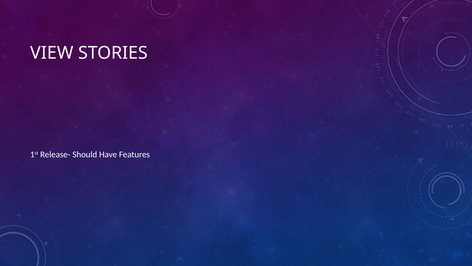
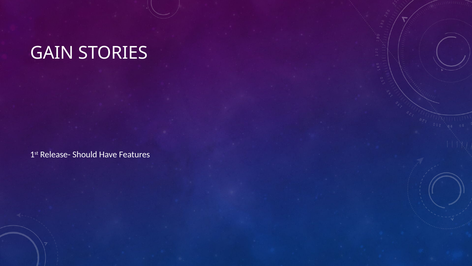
VIEW: VIEW -> GAIN
